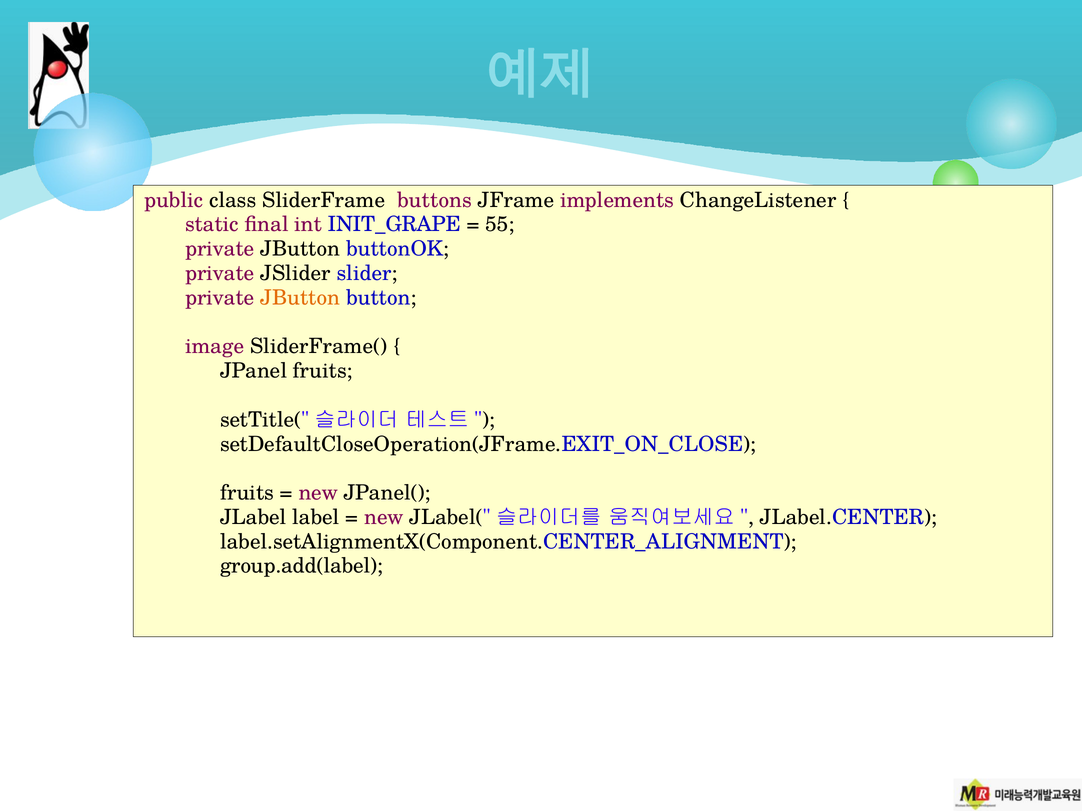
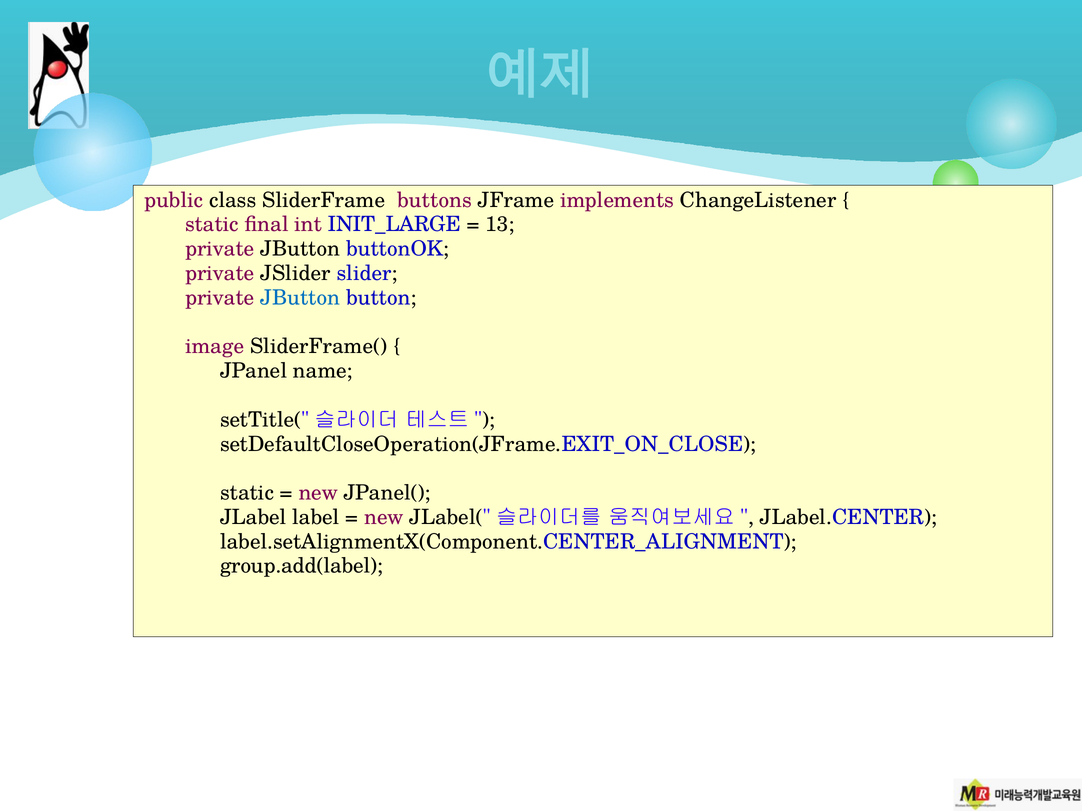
INIT_GRAPE: INIT_GRAPE -> INIT_LARGE
55: 55 -> 13
JButton at (300, 298) colour: orange -> blue
JPanel fruits: fruits -> name
fruits at (247, 493): fruits -> static
